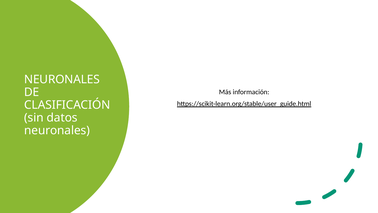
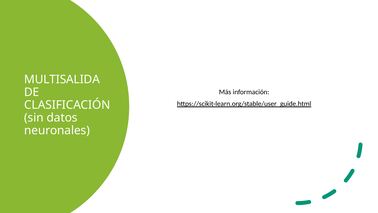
NEURONALES at (62, 79): NEURONALES -> MULTISALIDA
